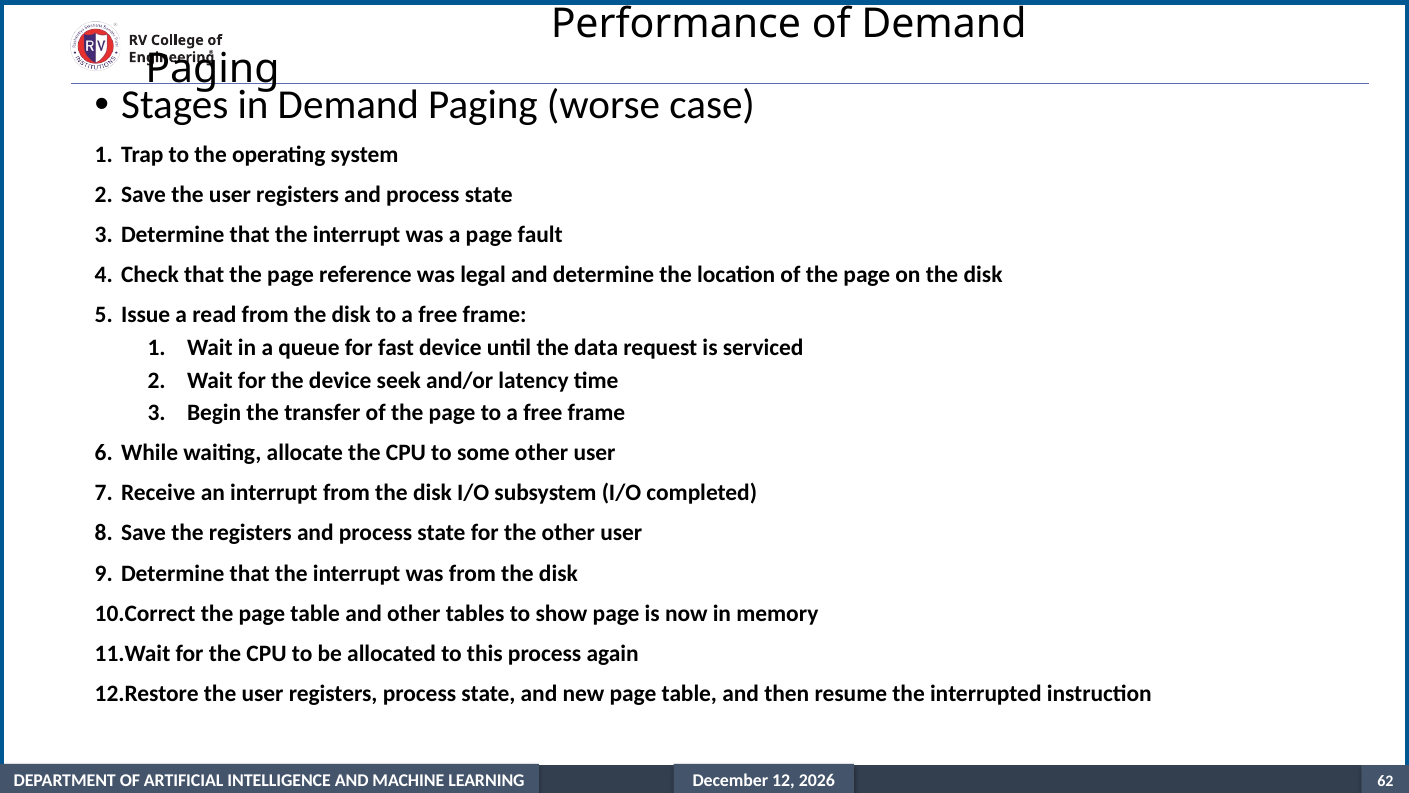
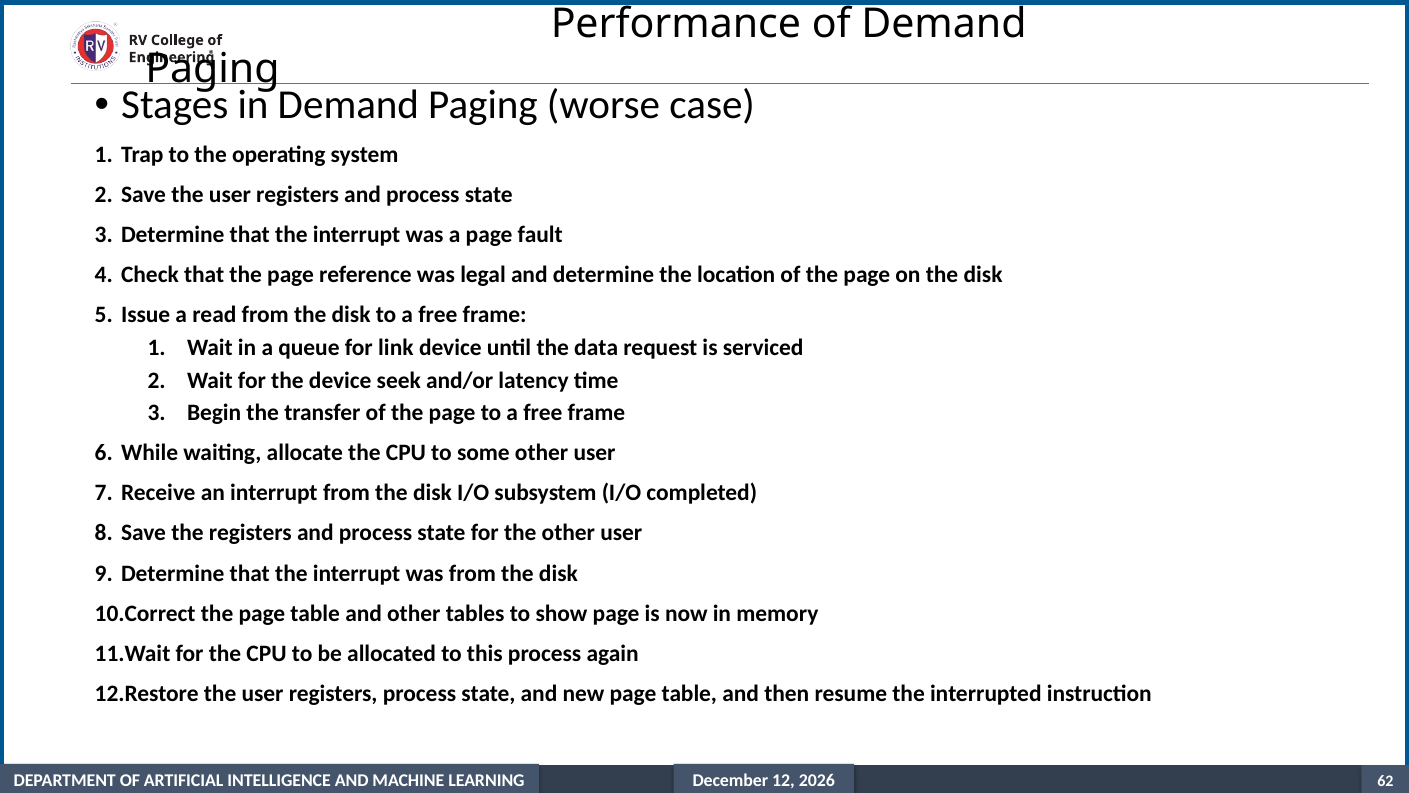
fast: fast -> link
